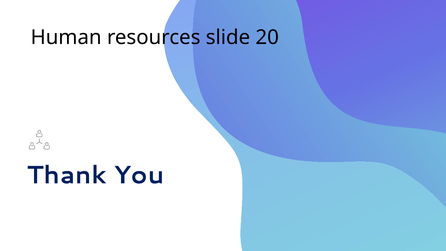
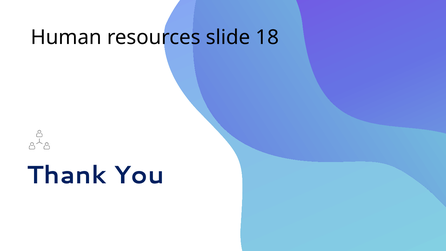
20: 20 -> 18
